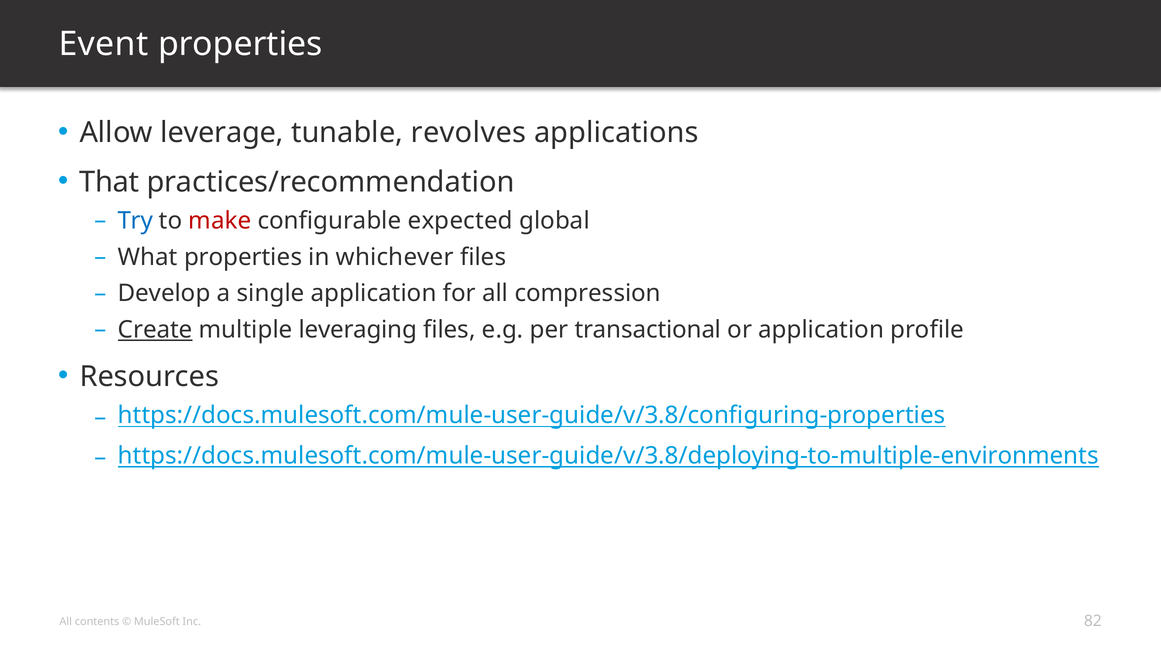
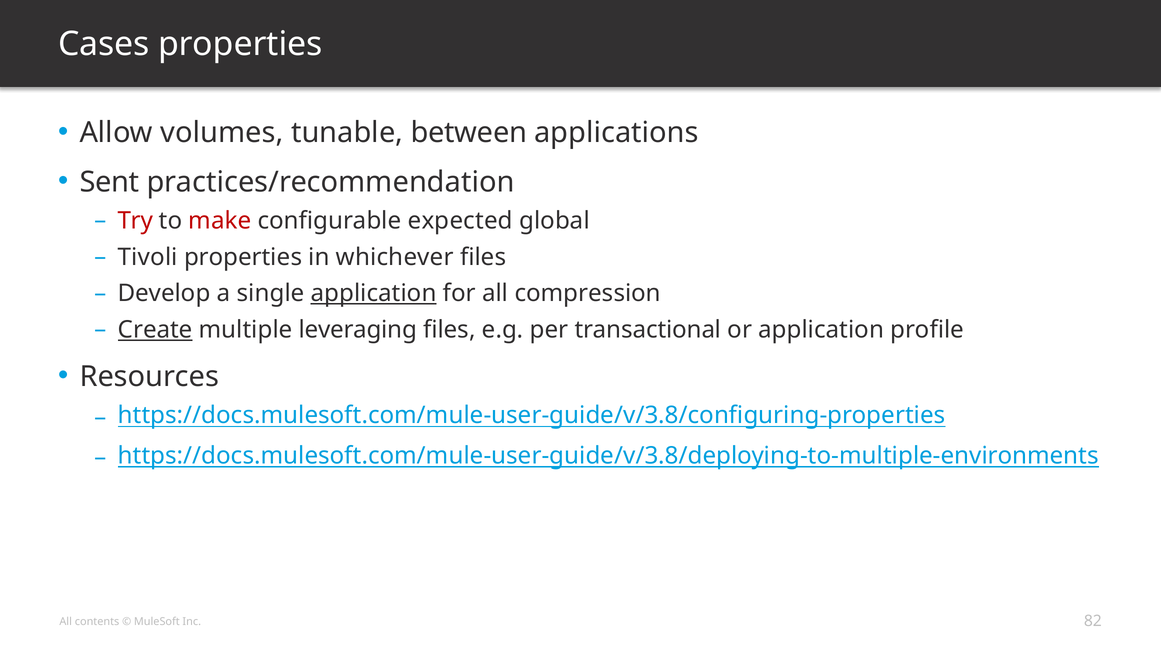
Event: Event -> Cases
leverage: leverage -> volumes
revolves: revolves -> between
That: That -> Sent
Try colour: blue -> red
What: What -> Tivoli
application at (374, 294) underline: none -> present
